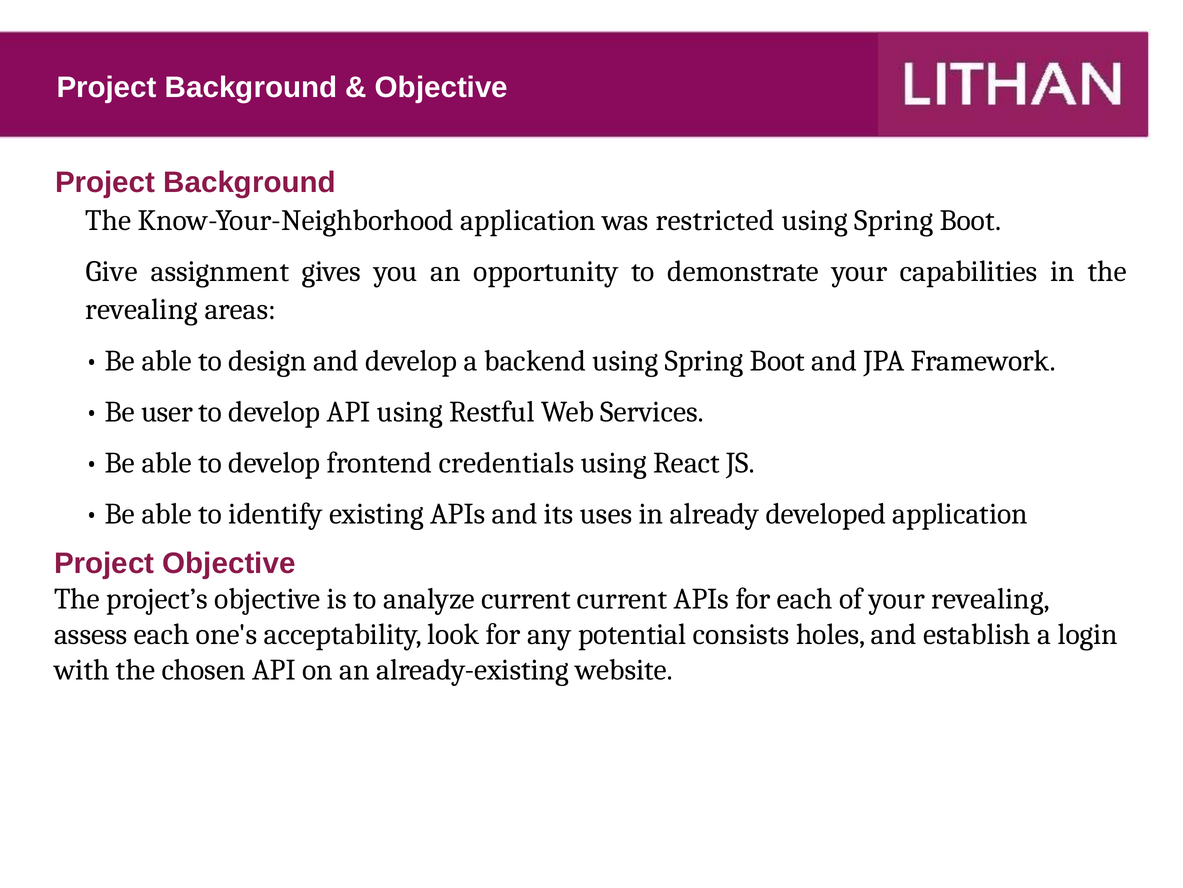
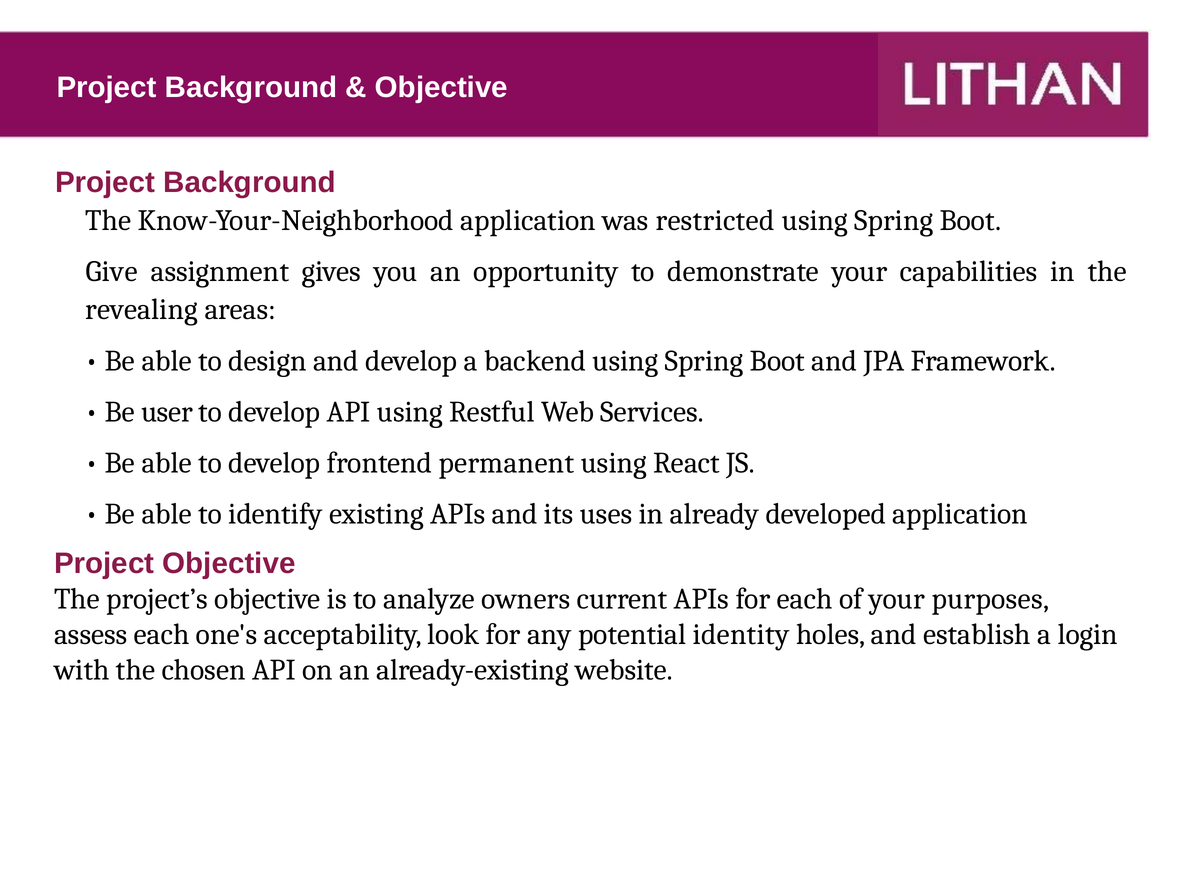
credentials: credentials -> permanent
analyze current: current -> owners
your revealing: revealing -> purposes
consists: consists -> identity
